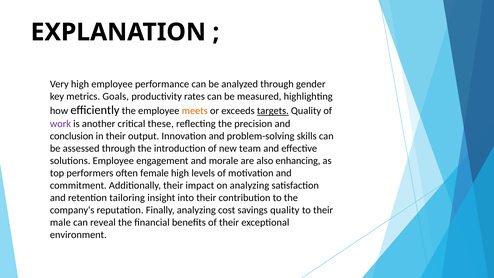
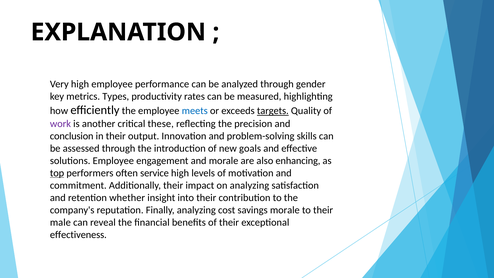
Goals: Goals -> Types
meets colour: orange -> blue
team: team -> goals
top underline: none -> present
female: female -> service
tailoring: tailoring -> whether
savings quality: quality -> morale
environment: environment -> effectiveness
